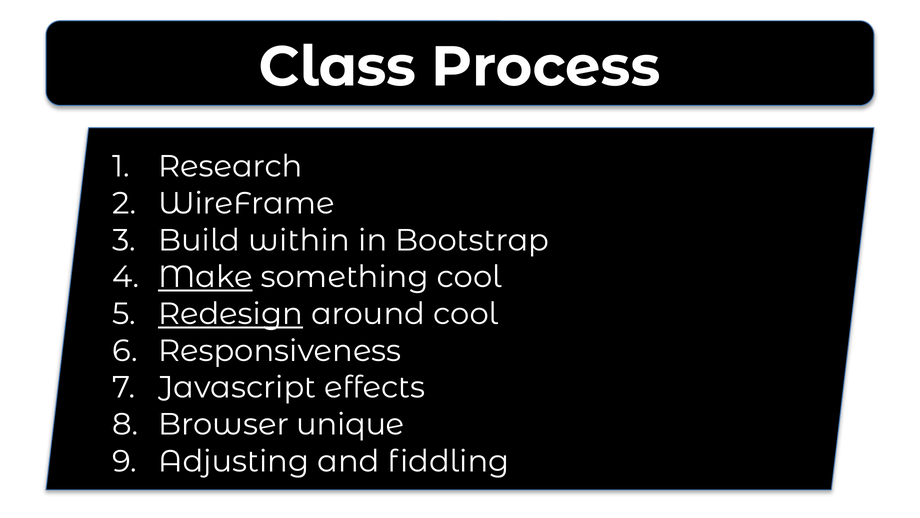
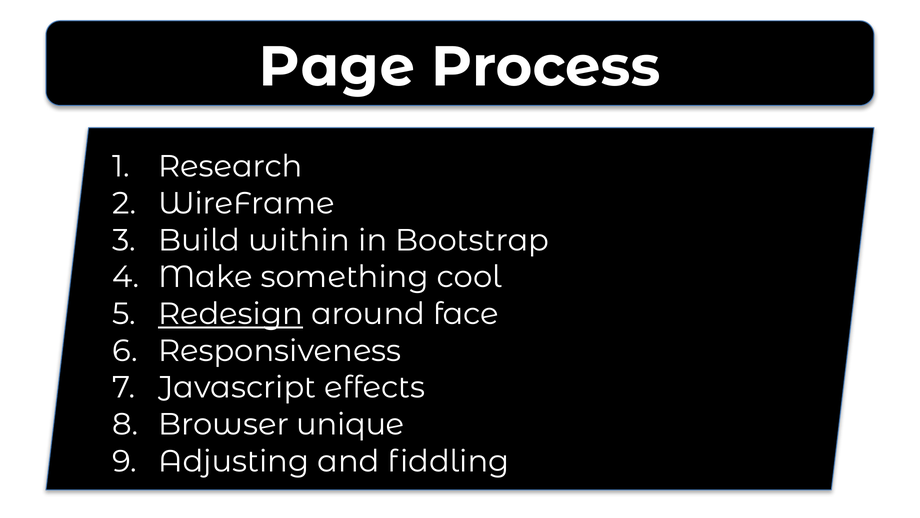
Class: Class -> Page
Make underline: present -> none
around cool: cool -> face
